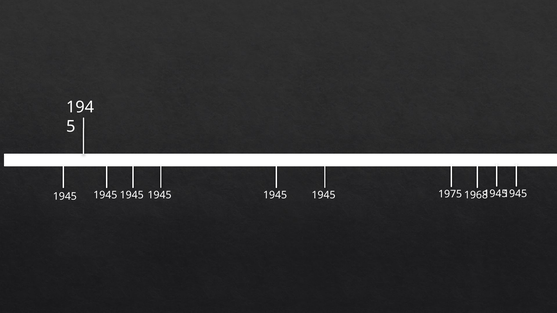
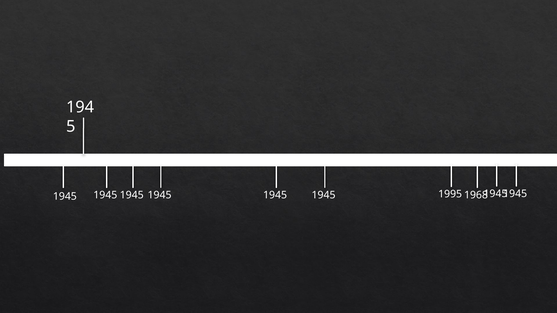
1975: 1975 -> 1995
